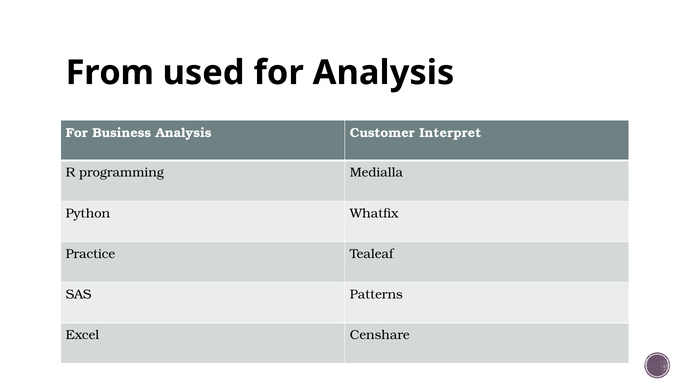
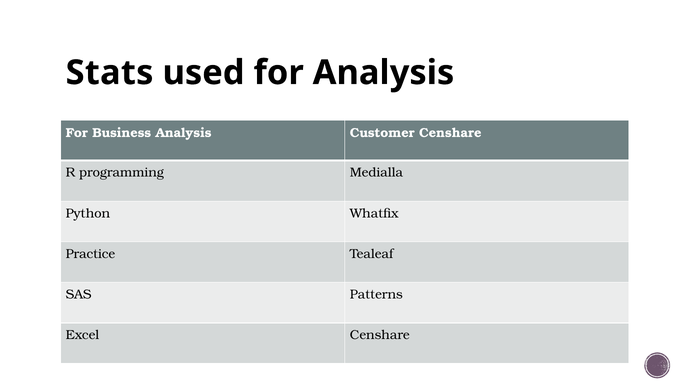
From: From -> Stats
Customer Interpret: Interpret -> Censhare
